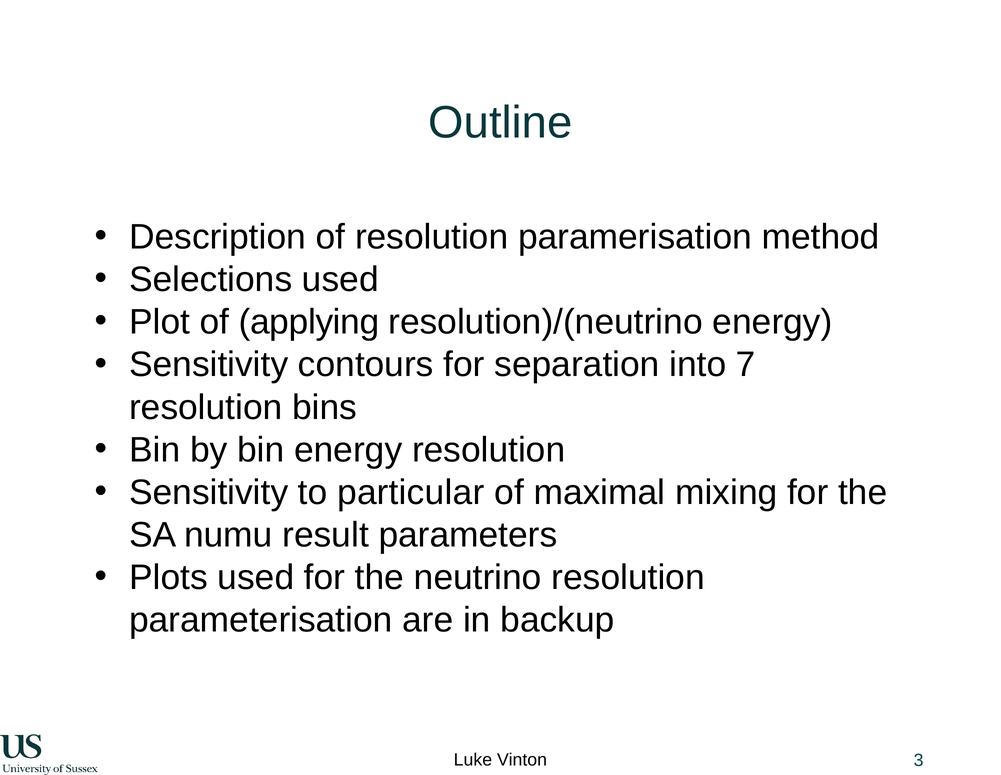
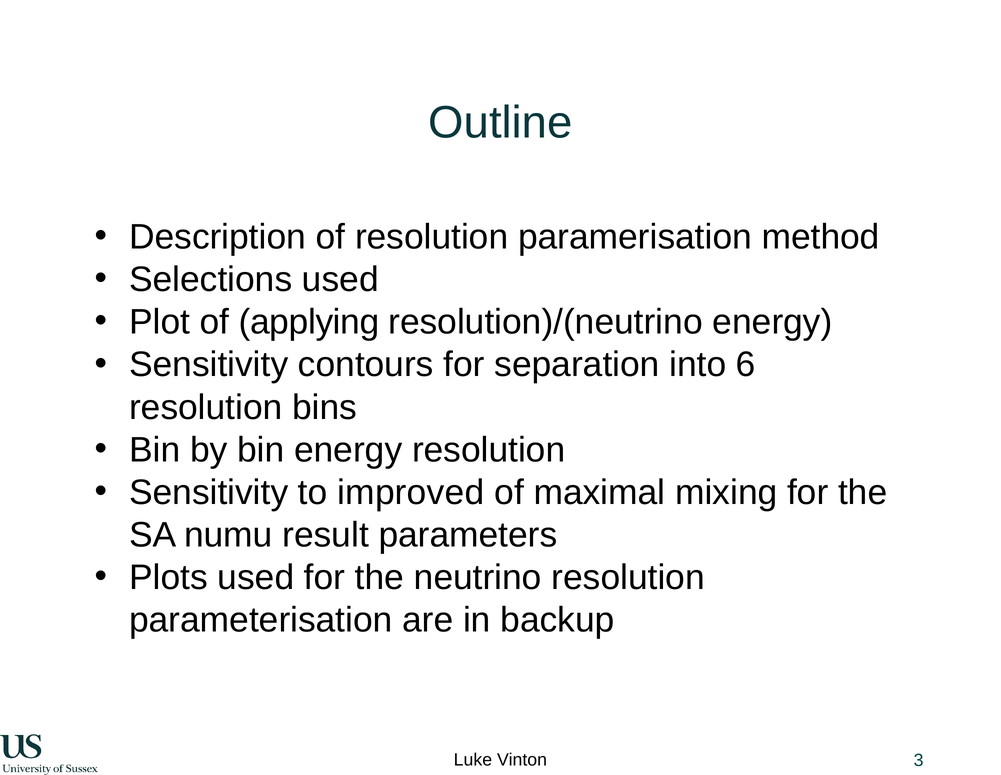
7: 7 -> 6
particular: particular -> improved
